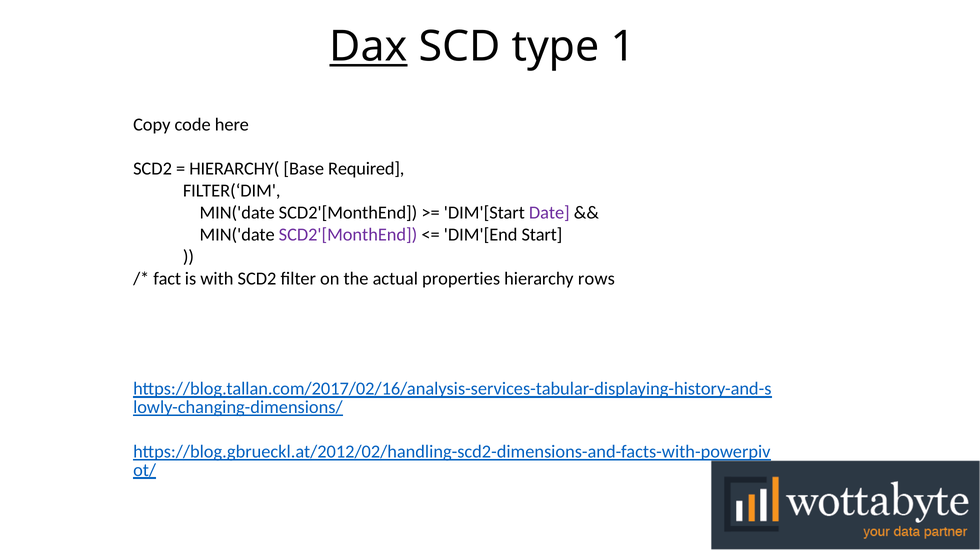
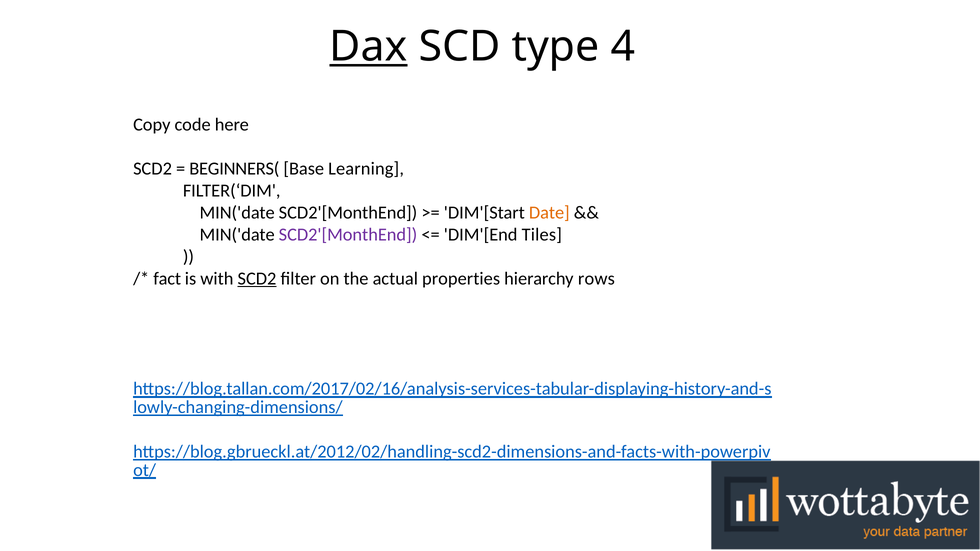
1: 1 -> 4
HIERARCHY(: HIERARCHY( -> BEGINNERS(
Required: Required -> Learning
Date colour: purple -> orange
Start: Start -> Tiles
SCD2 at (257, 279) underline: none -> present
